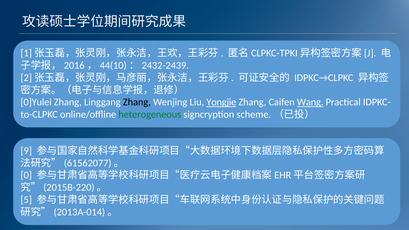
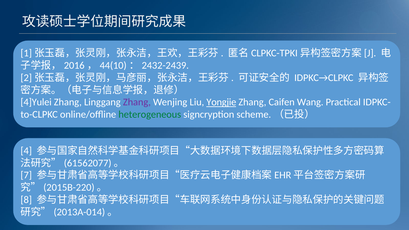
0]Yulei: 0]Yulei -> 4]Yulei
Zhang at (137, 102) colour: black -> purple
Wang underline: present -> none
9: 9 -> 4
0: 0 -> 7
5: 5 -> 8
